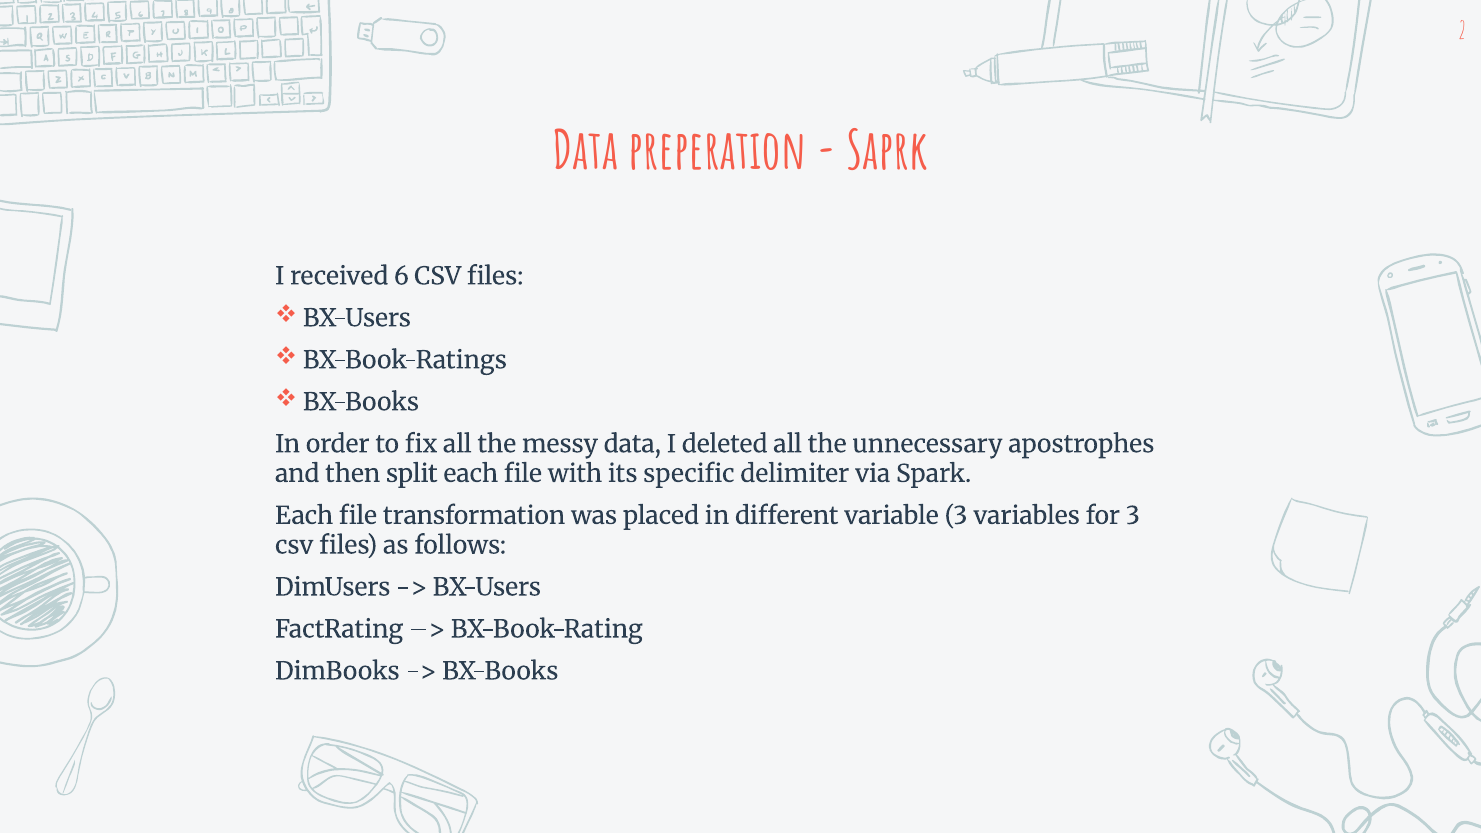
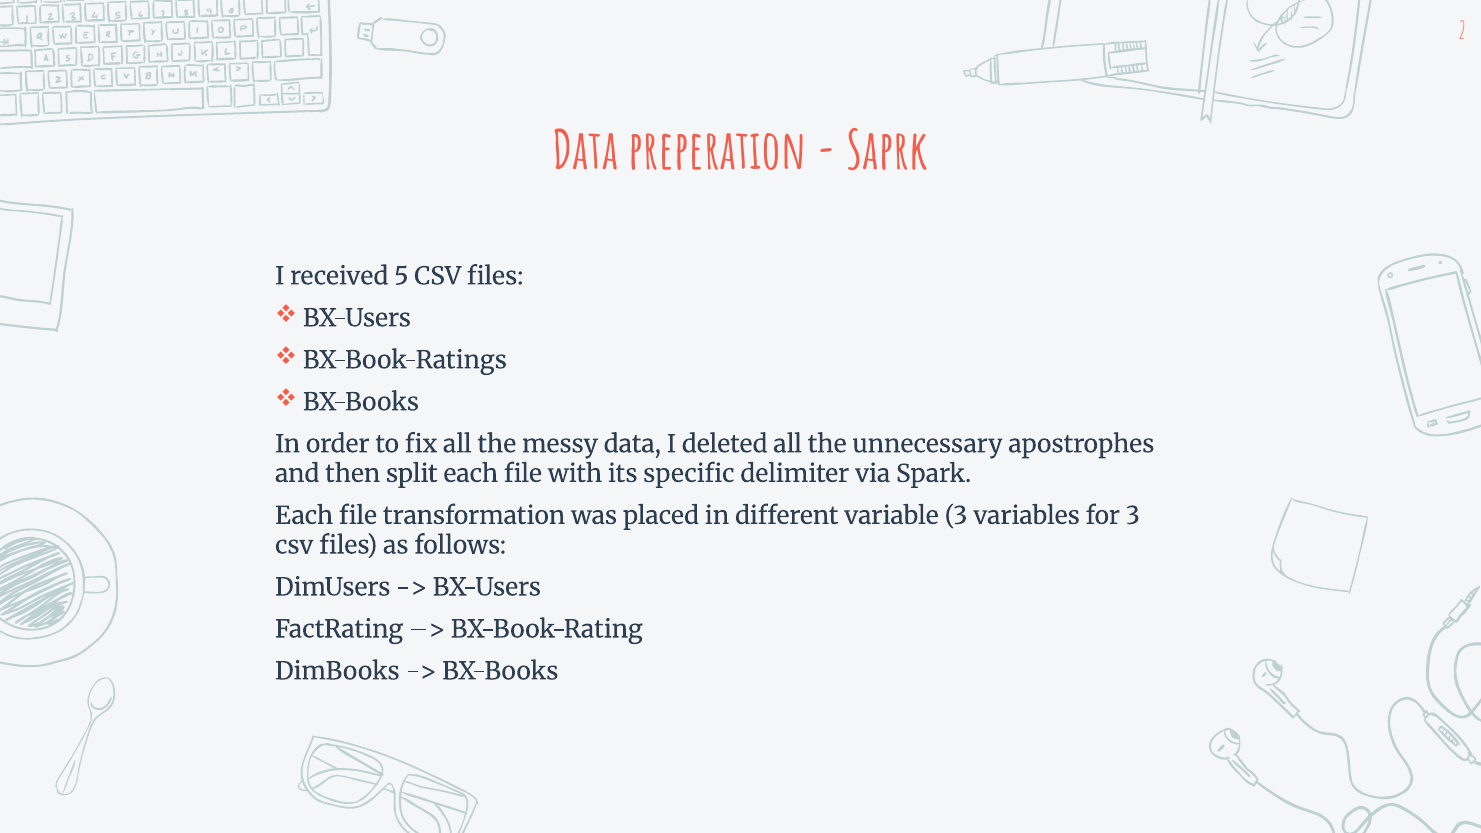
6: 6 -> 5
